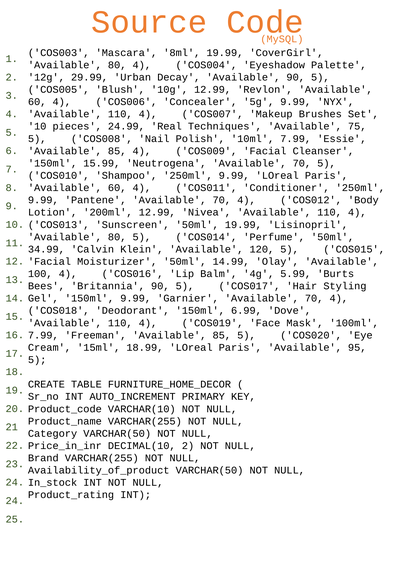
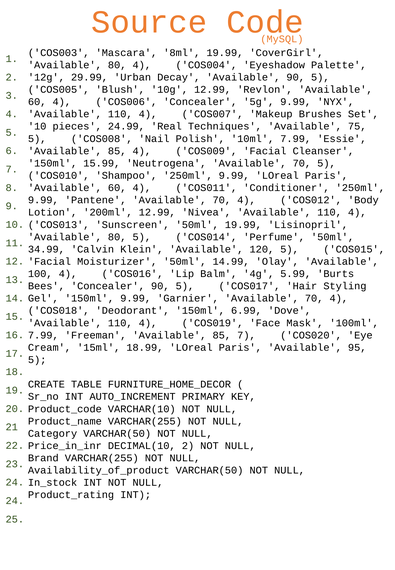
Bees Britannia: Britannia -> Concealer
85 5: 5 -> 7
